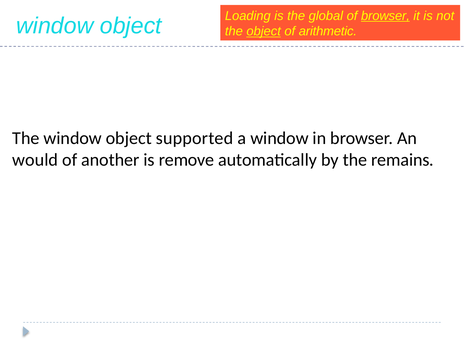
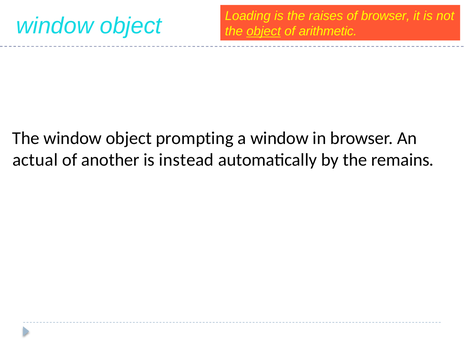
global: global -> raises
browser at (385, 16) underline: present -> none
supported: supported -> prompting
would: would -> actual
remove: remove -> instead
